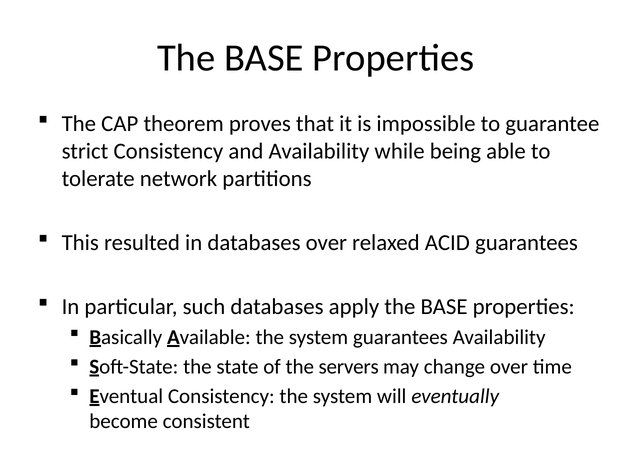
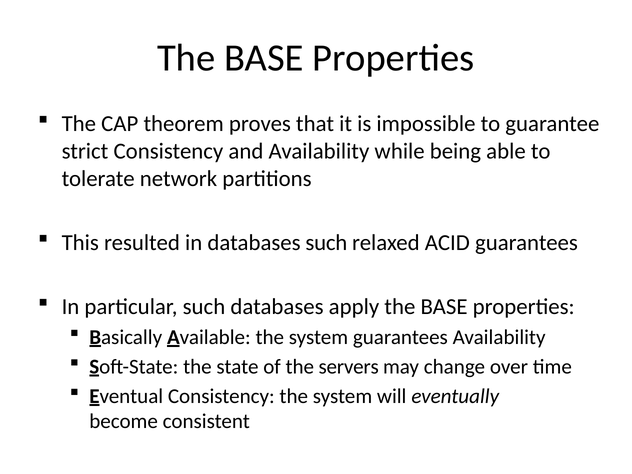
databases over: over -> such
